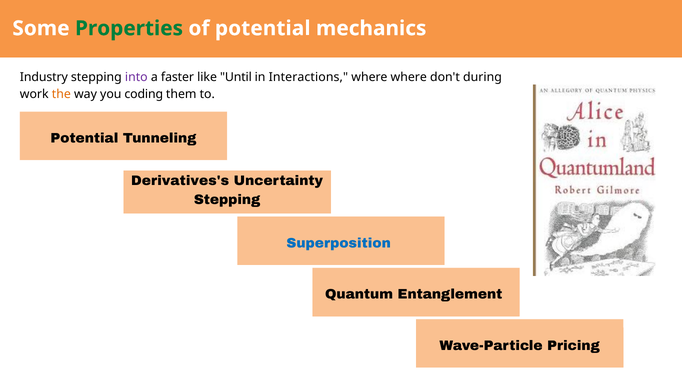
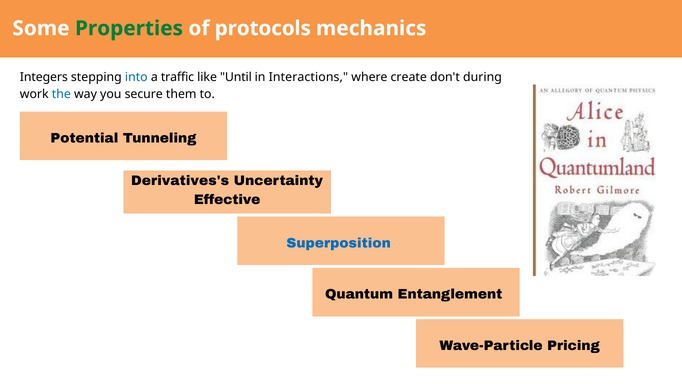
of potential: potential -> protocols
Industry: Industry -> Integers
into colour: purple -> blue
faster: faster -> traffic
where where: where -> create
the colour: orange -> blue
coding: coding -> secure
Stepping at (227, 200): Stepping -> Effective
